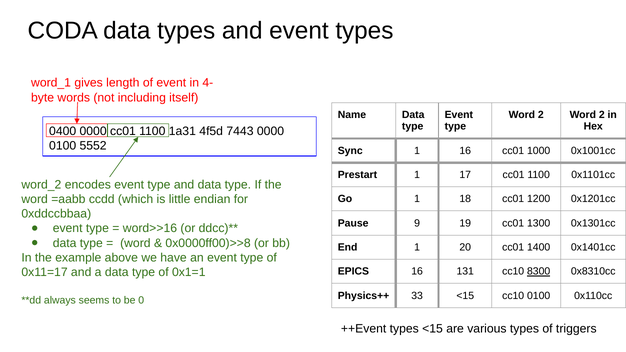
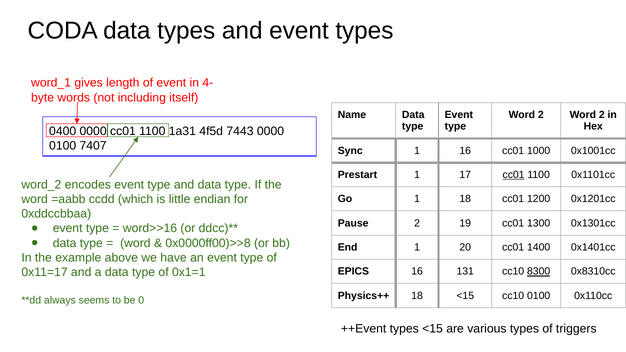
5552: 5552 -> 7407
cc01 at (514, 175) underline: none -> present
Pause 9: 9 -> 2
Physics++ 33: 33 -> 18
